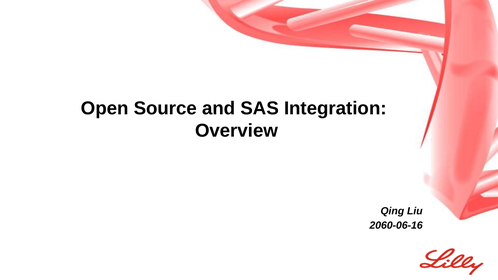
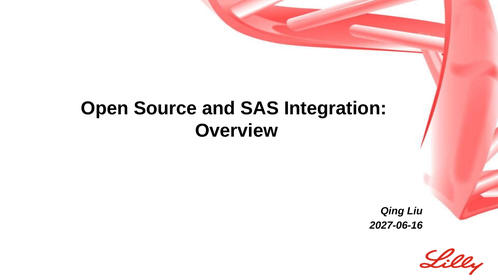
2060-06-16: 2060-06-16 -> 2027-06-16
